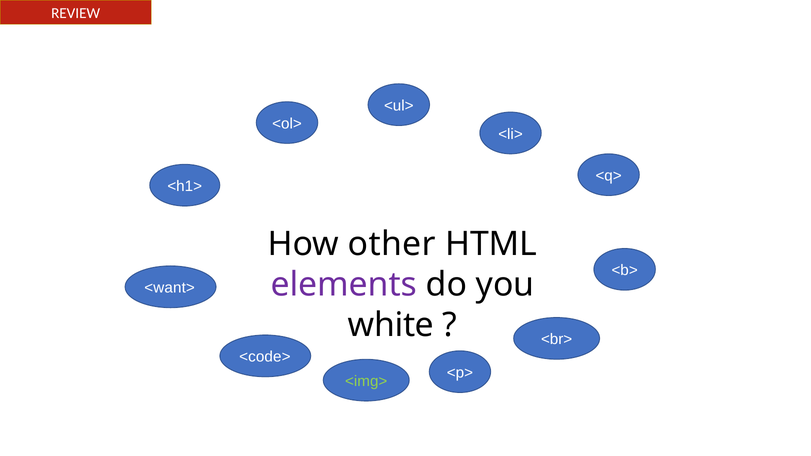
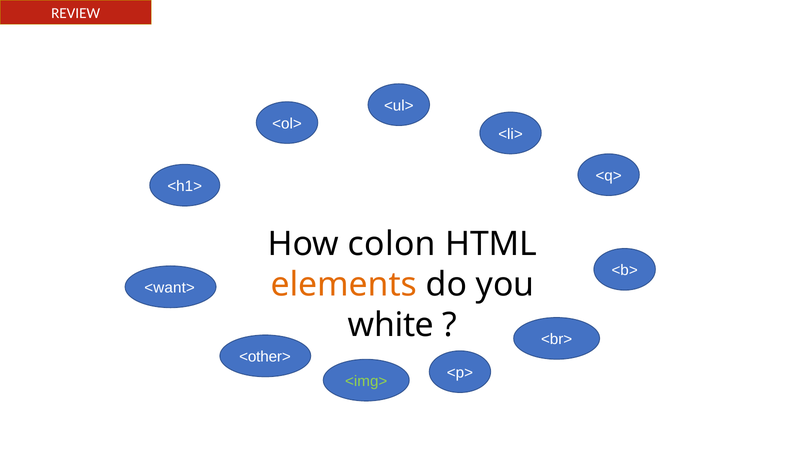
other: other -> colon
elements colour: purple -> orange
<code>: <code> -> <other>
